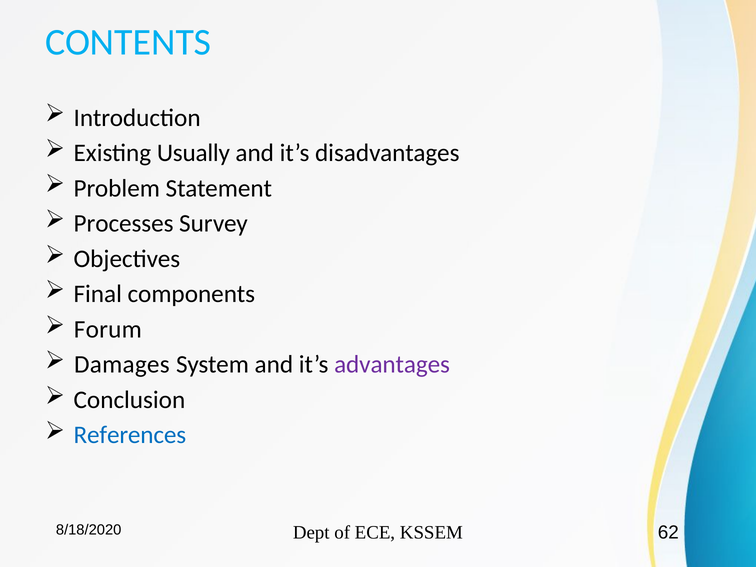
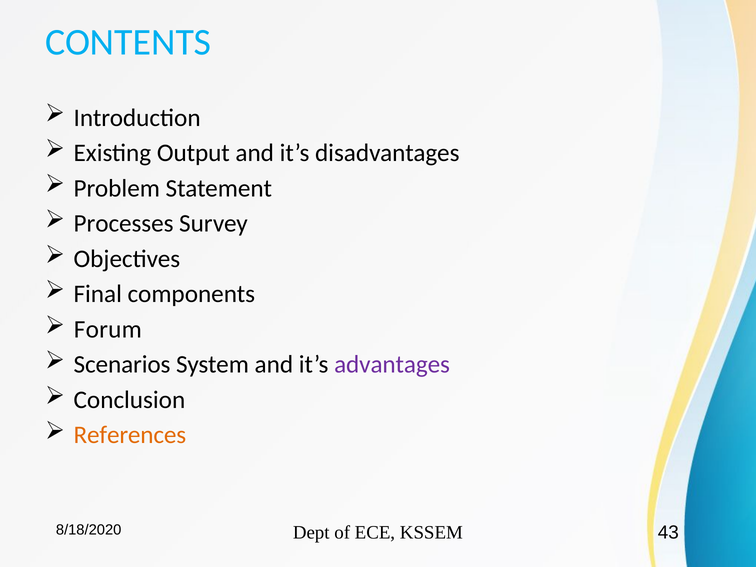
Usually: Usually -> Output
Damages: Damages -> Scenarios
References colour: blue -> orange
62: 62 -> 43
